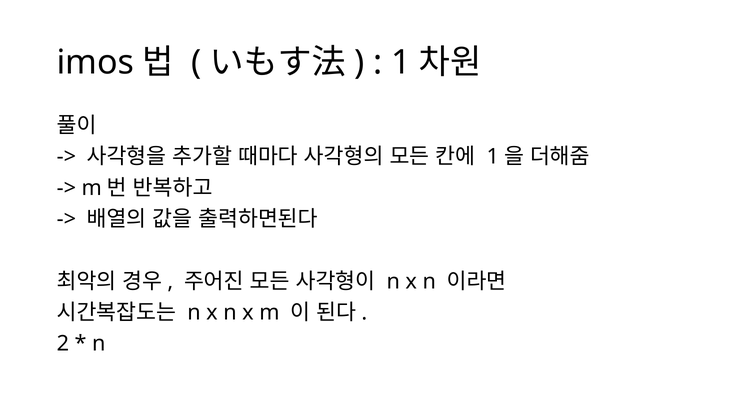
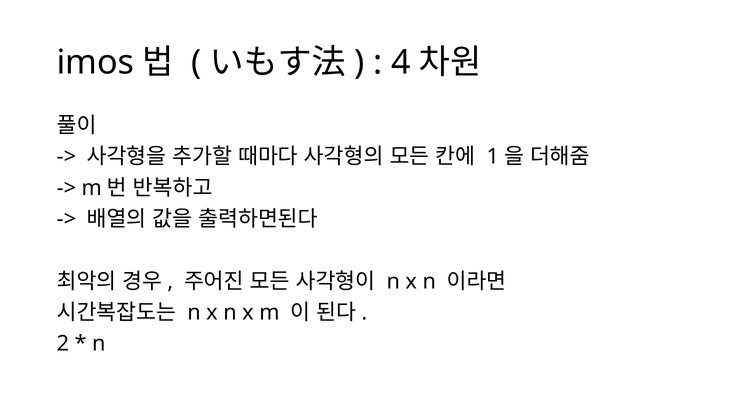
1 at (401, 62): 1 -> 4
